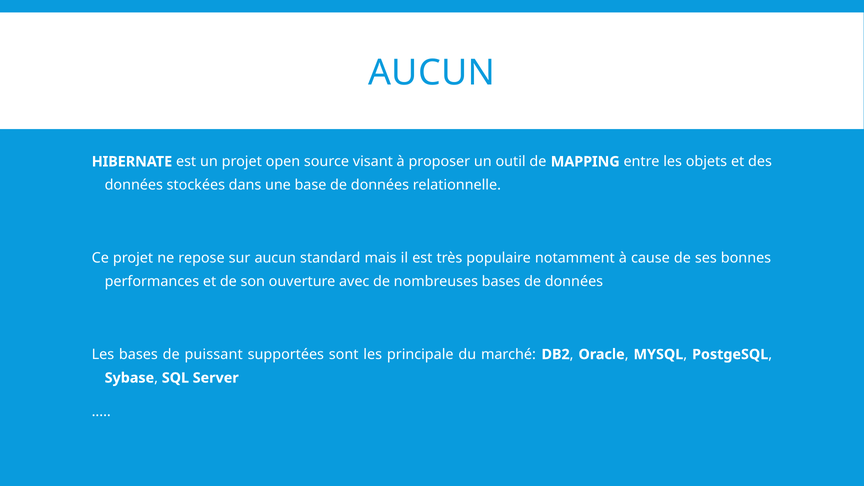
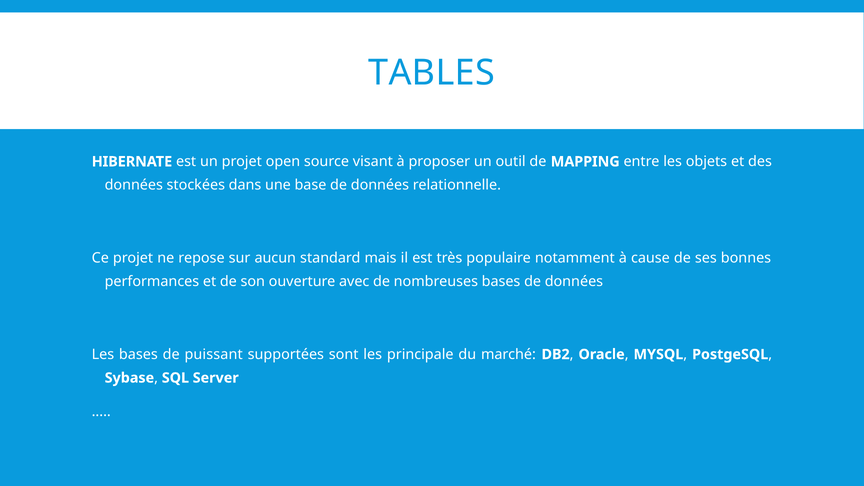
AUCUN at (432, 73): AUCUN -> TABLES
